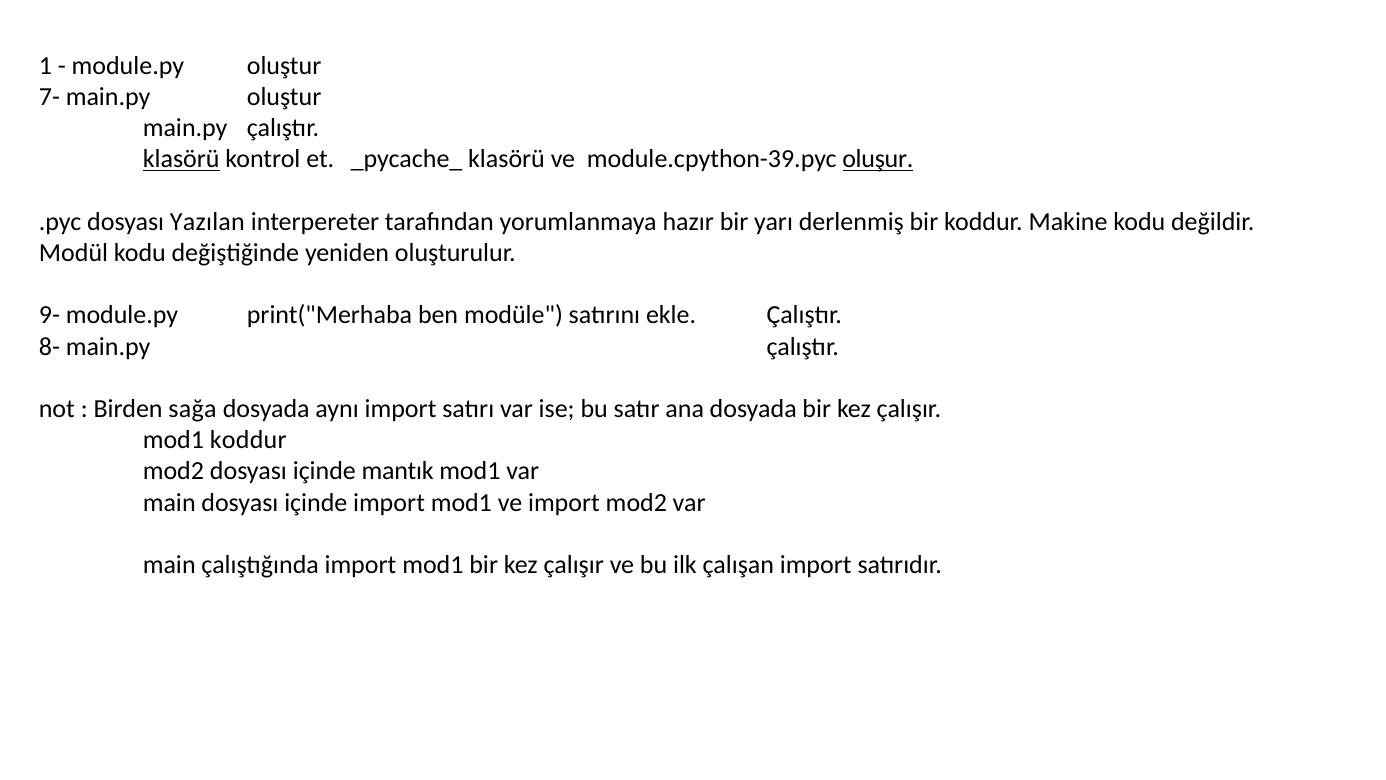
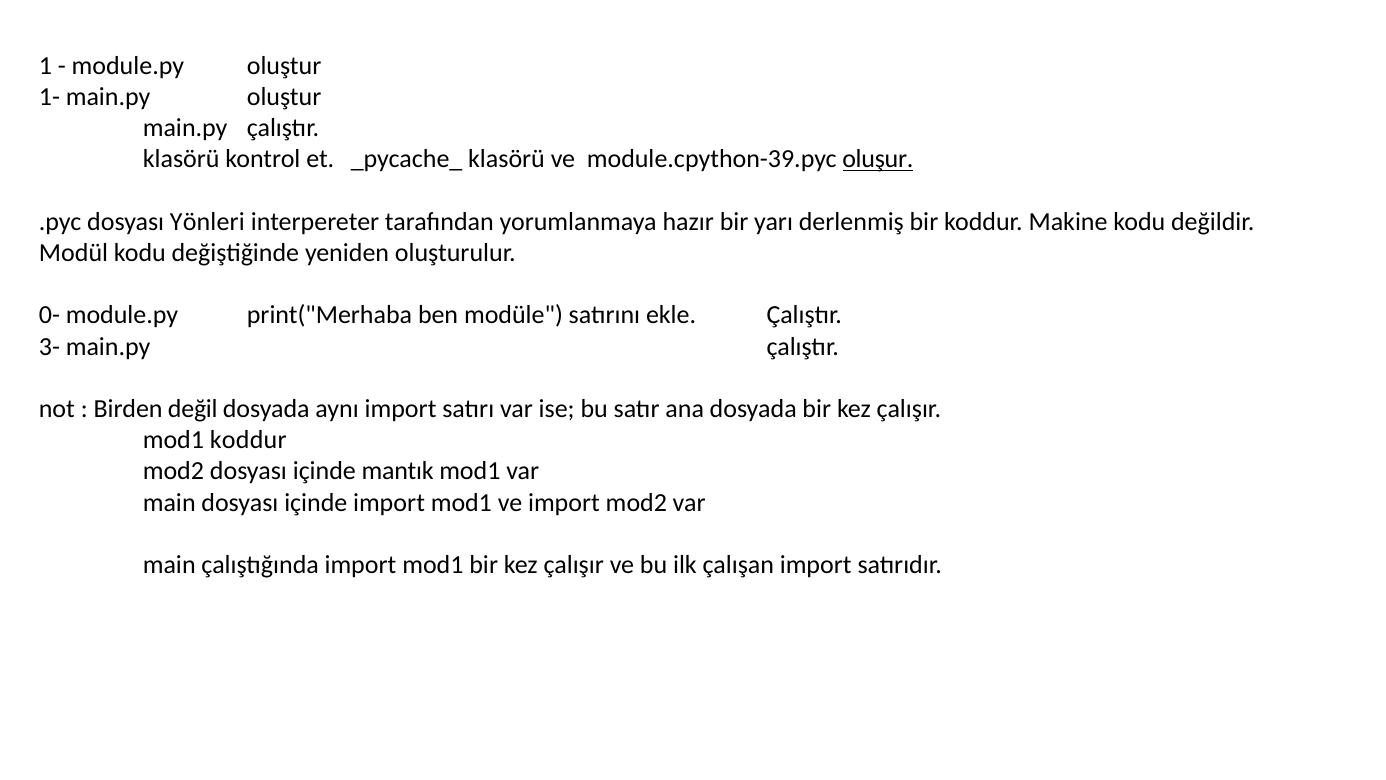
7-: 7- -> 1-
klasörü at (181, 159) underline: present -> none
Yazılan: Yazılan -> Yönleri
9-: 9- -> 0-
8-: 8- -> 3-
sağa: sağa -> değil
